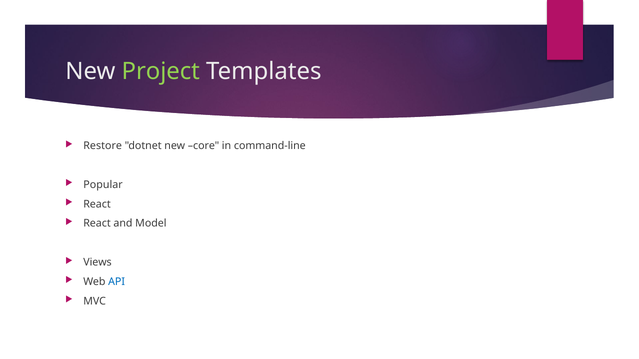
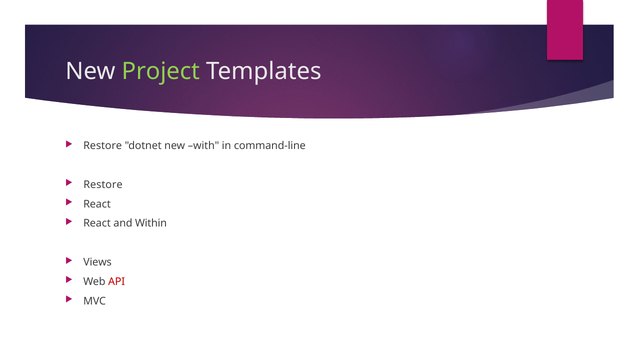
core: core -> with
Popular at (103, 185): Popular -> Restore
Model: Model -> Within
API colour: blue -> red
